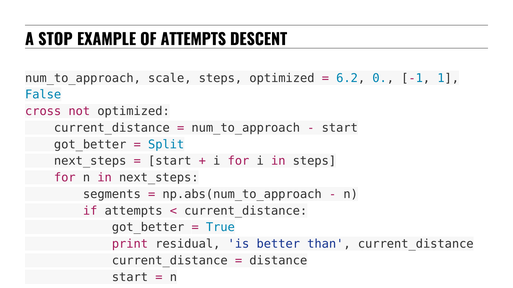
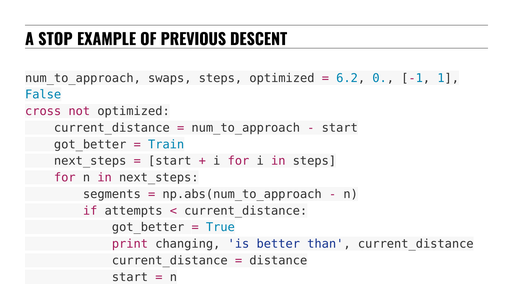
OF ATTEMPTS: ATTEMPTS -> PREVIOUS
scale: scale -> swaps
Split: Split -> Train
residual: residual -> changing
